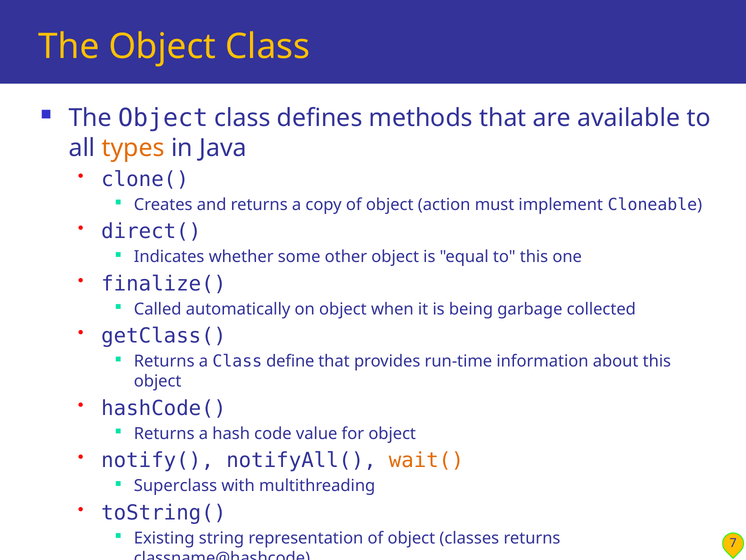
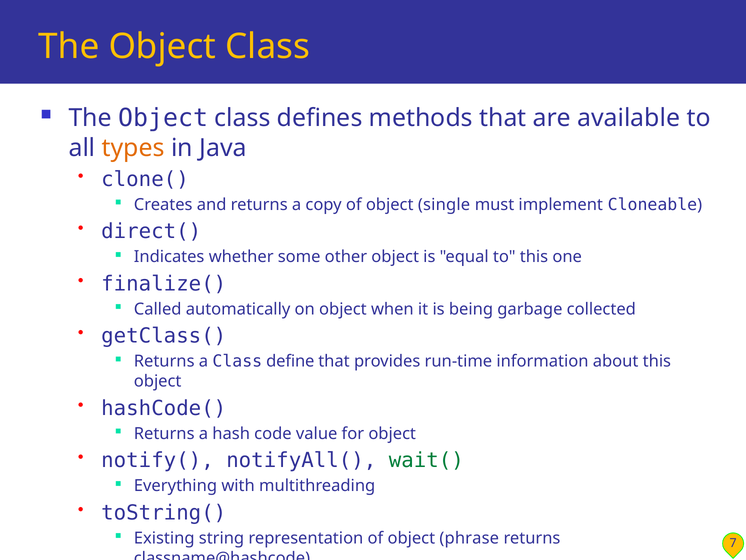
action: action -> single
wait( colour: orange -> green
Superclass: Superclass -> Everything
classes: classes -> phrase
